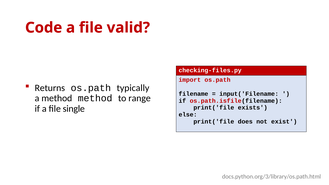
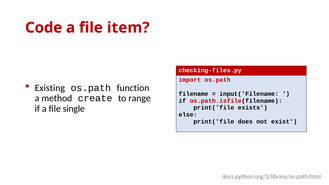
valid: valid -> item
Returns: Returns -> Existing
typically: typically -> function
method method: method -> create
